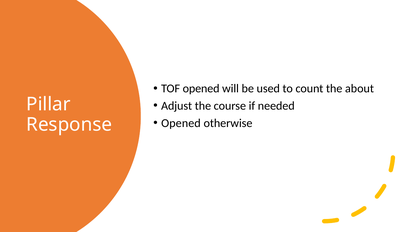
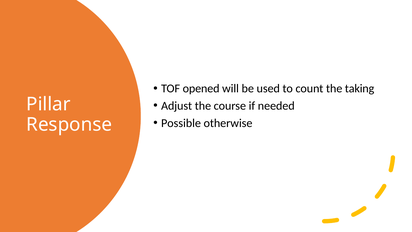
about: about -> taking
Opened at (181, 123): Opened -> Possible
